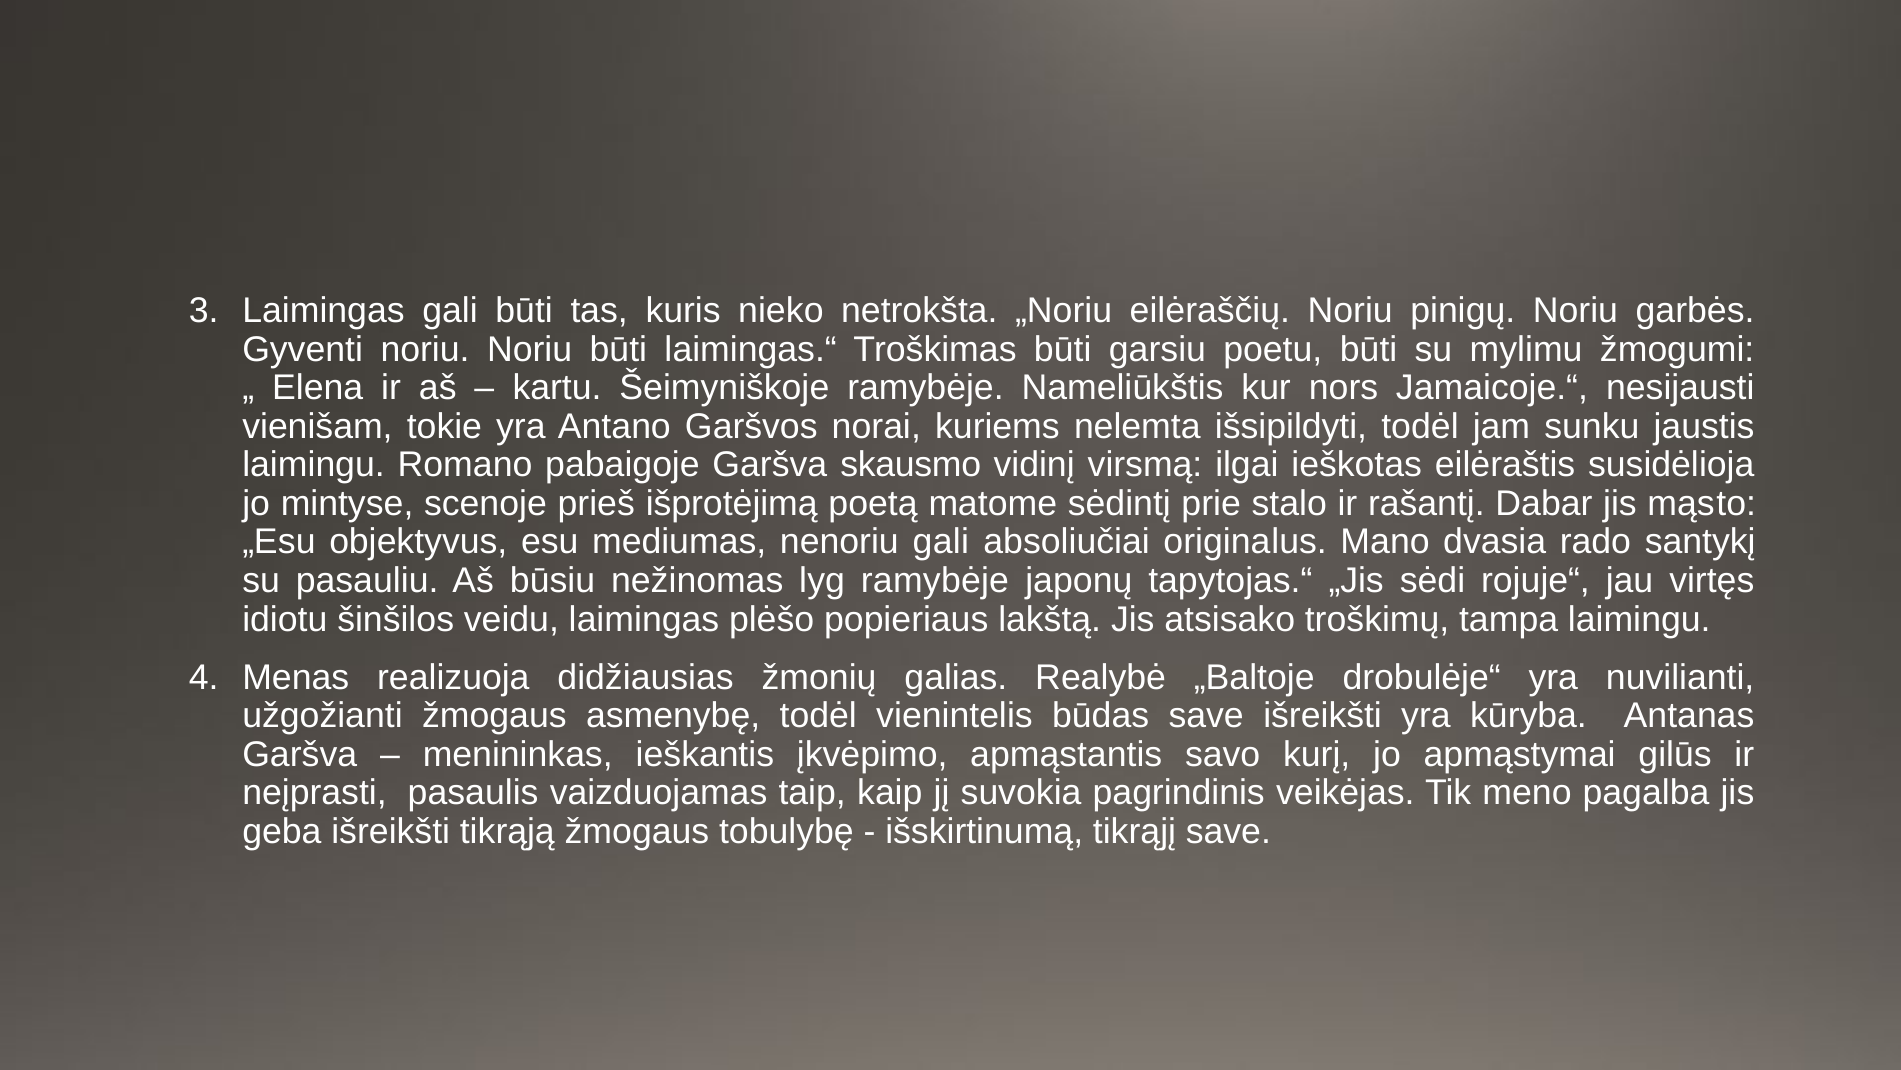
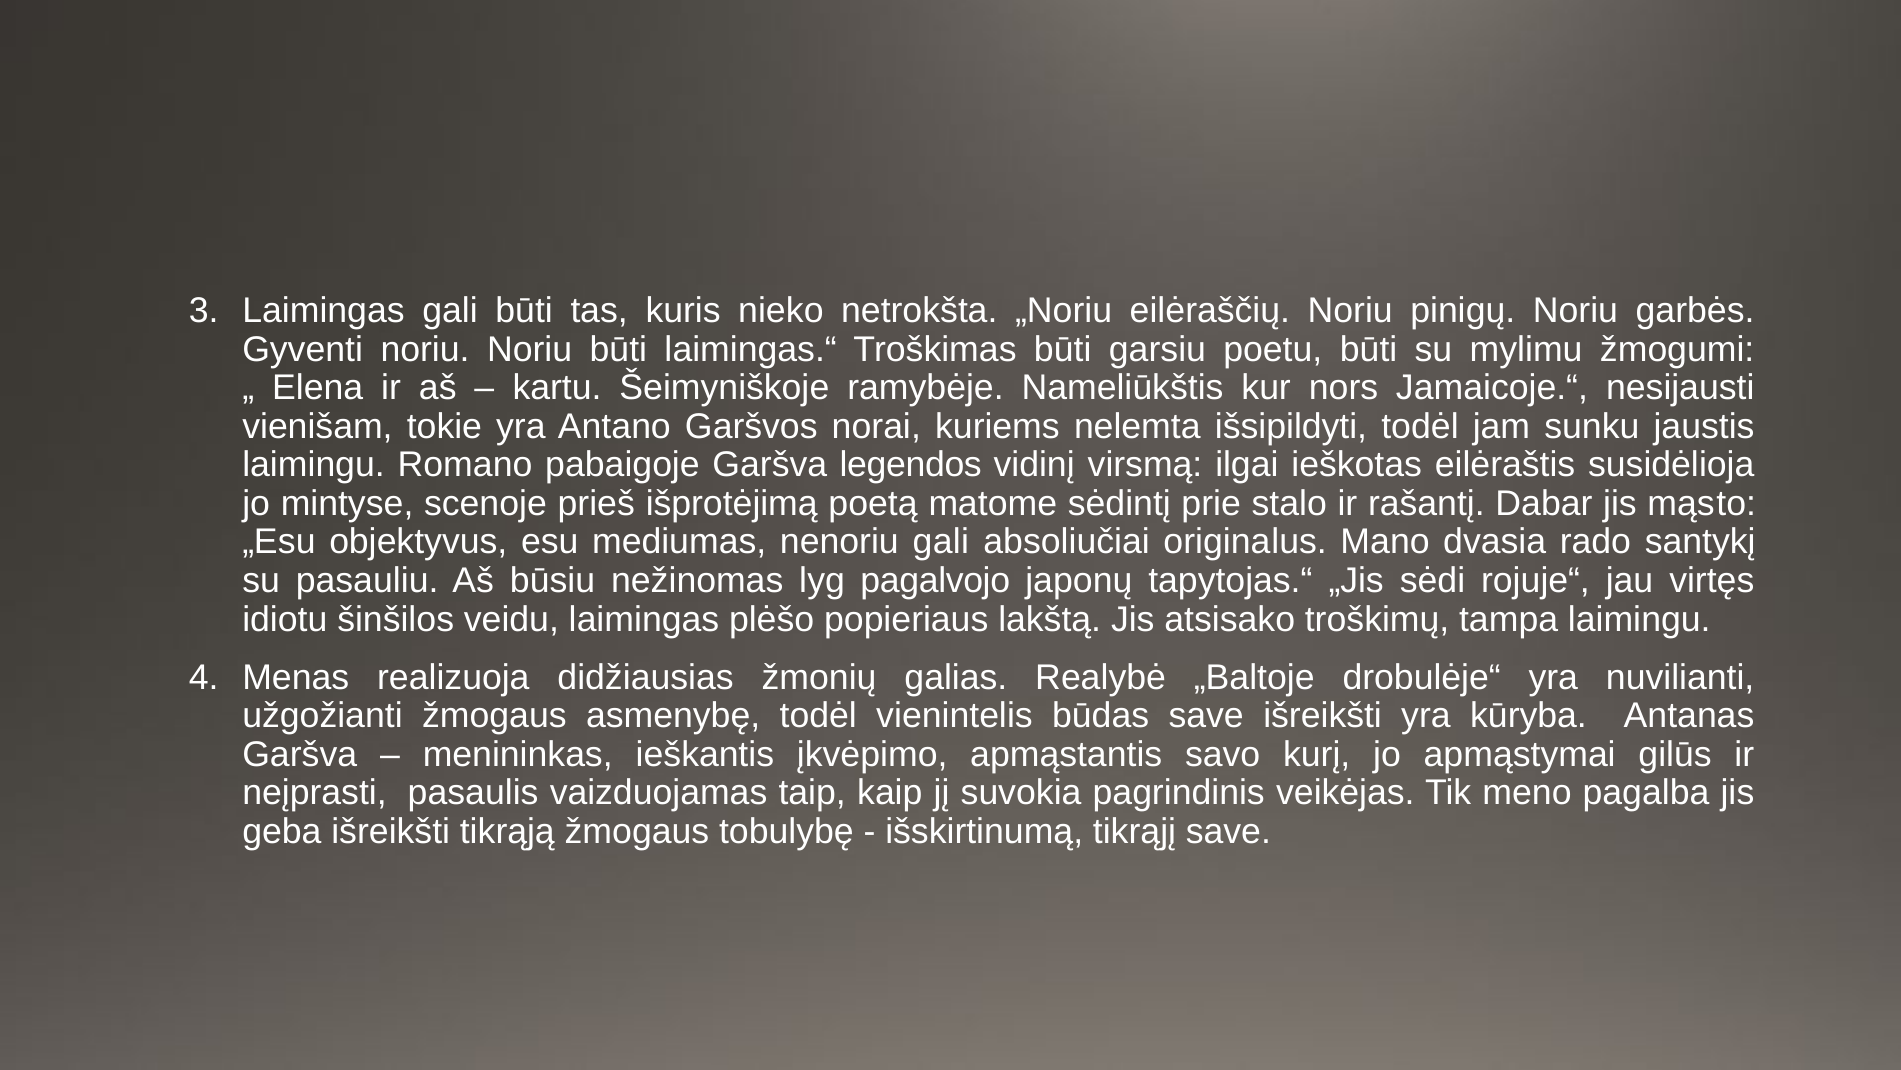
skausmo: skausmo -> legendos
lyg ramybėje: ramybėje -> pagalvojo
